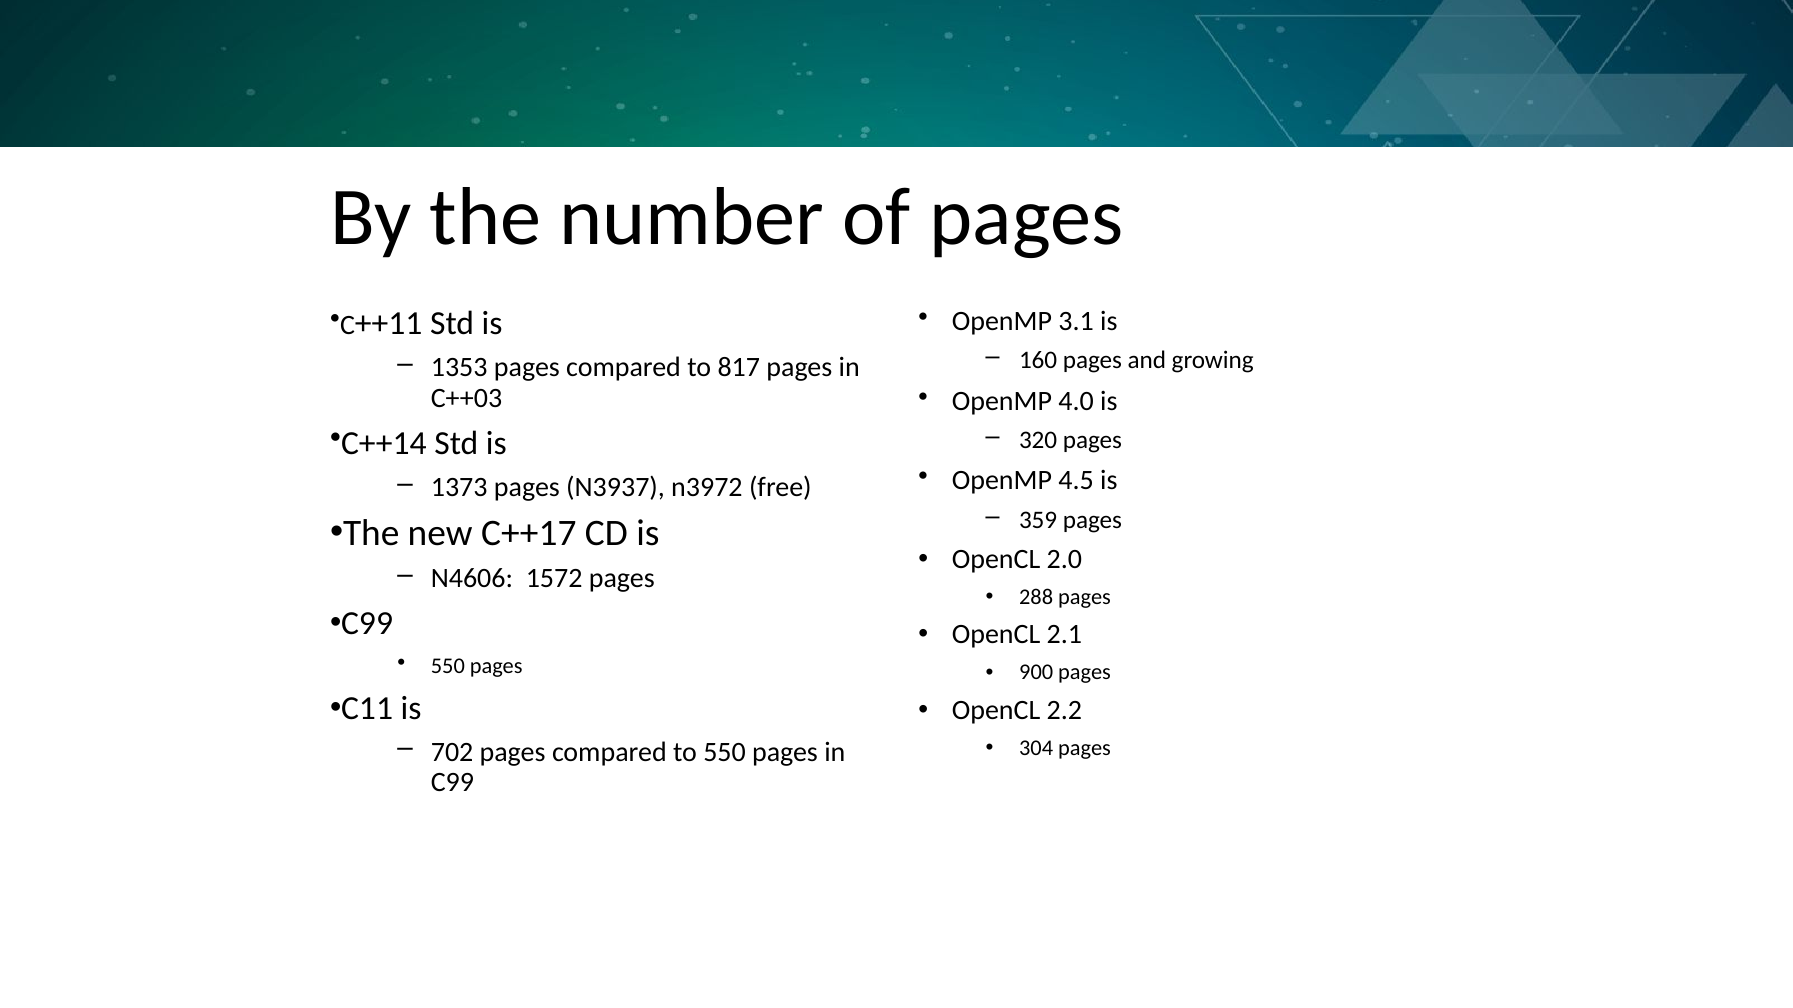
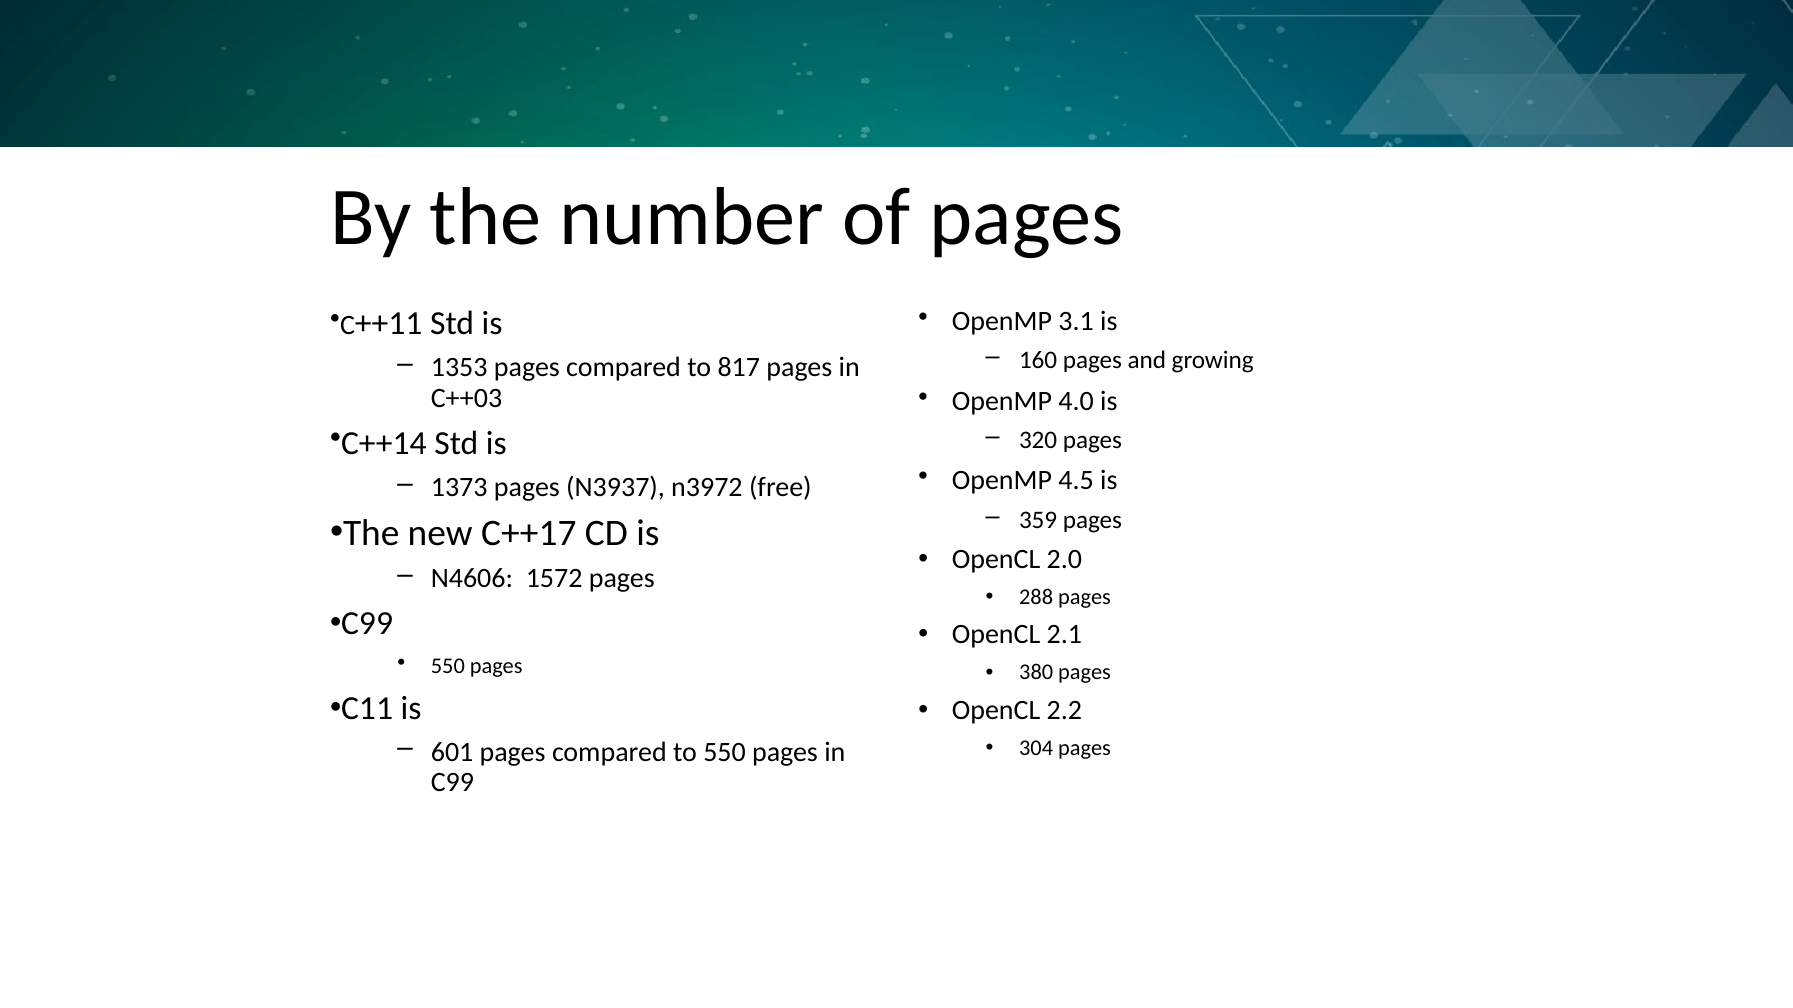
900: 900 -> 380
702: 702 -> 601
